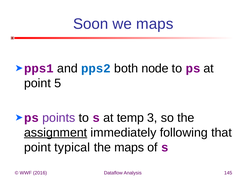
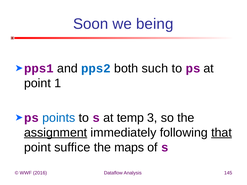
we maps: maps -> being
node: node -> such
5: 5 -> 1
points colour: purple -> blue
that underline: none -> present
typical: typical -> suffice
